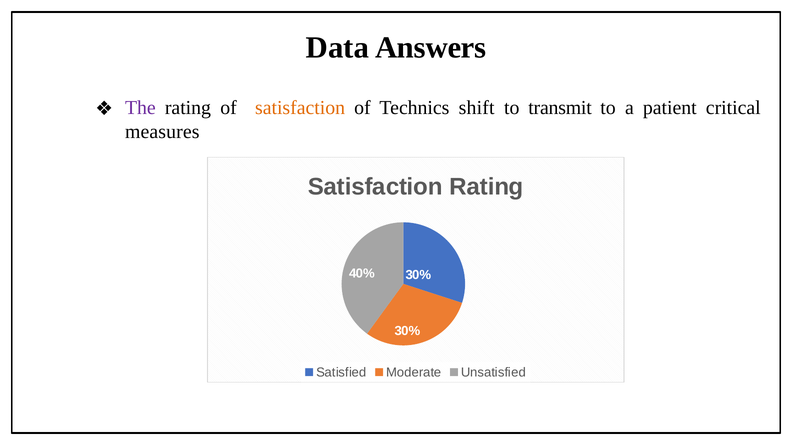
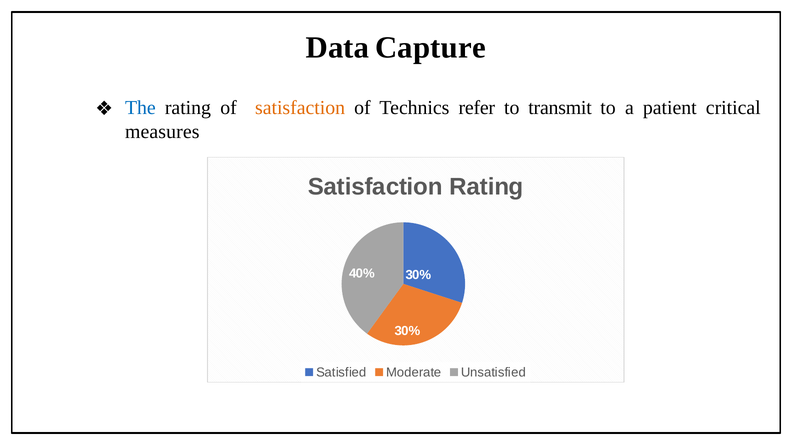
Answers: Answers -> Capture
The colour: purple -> blue
shift: shift -> refer
